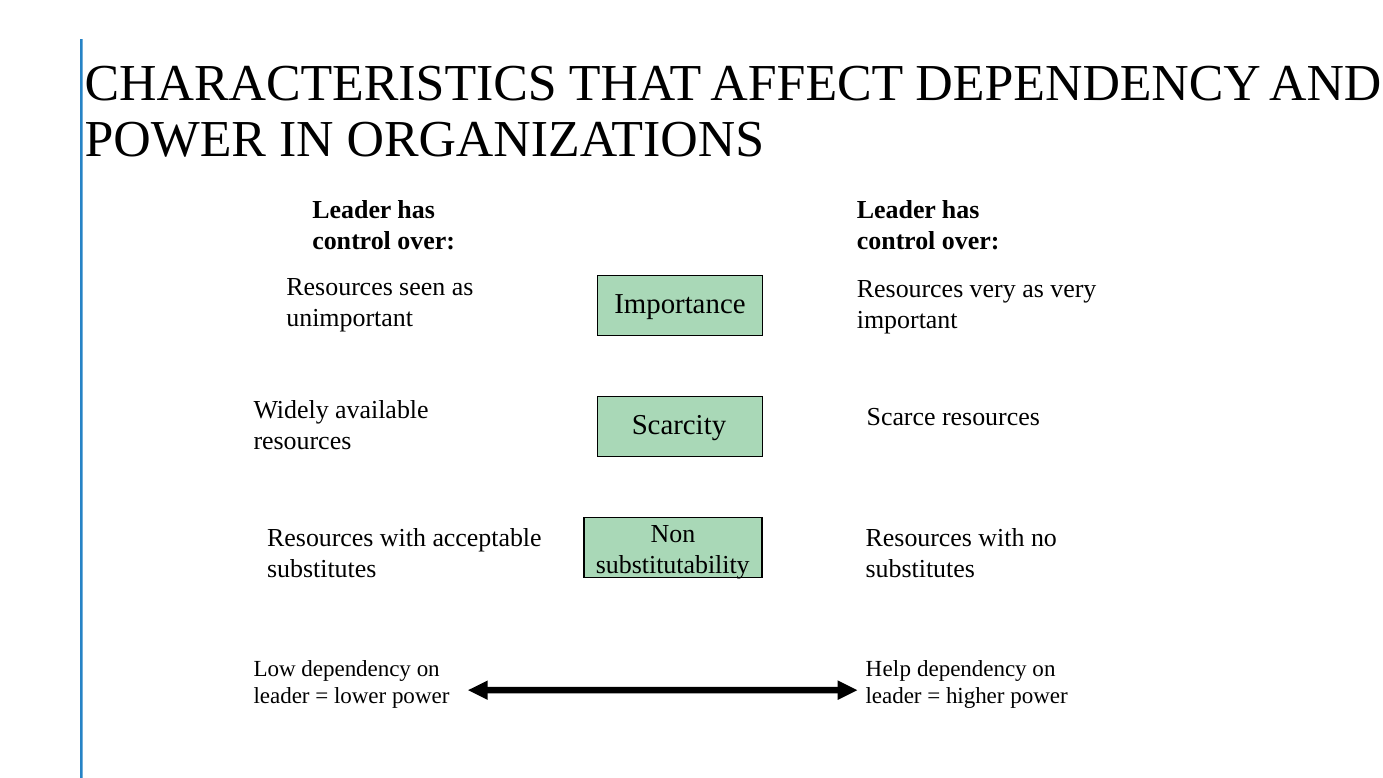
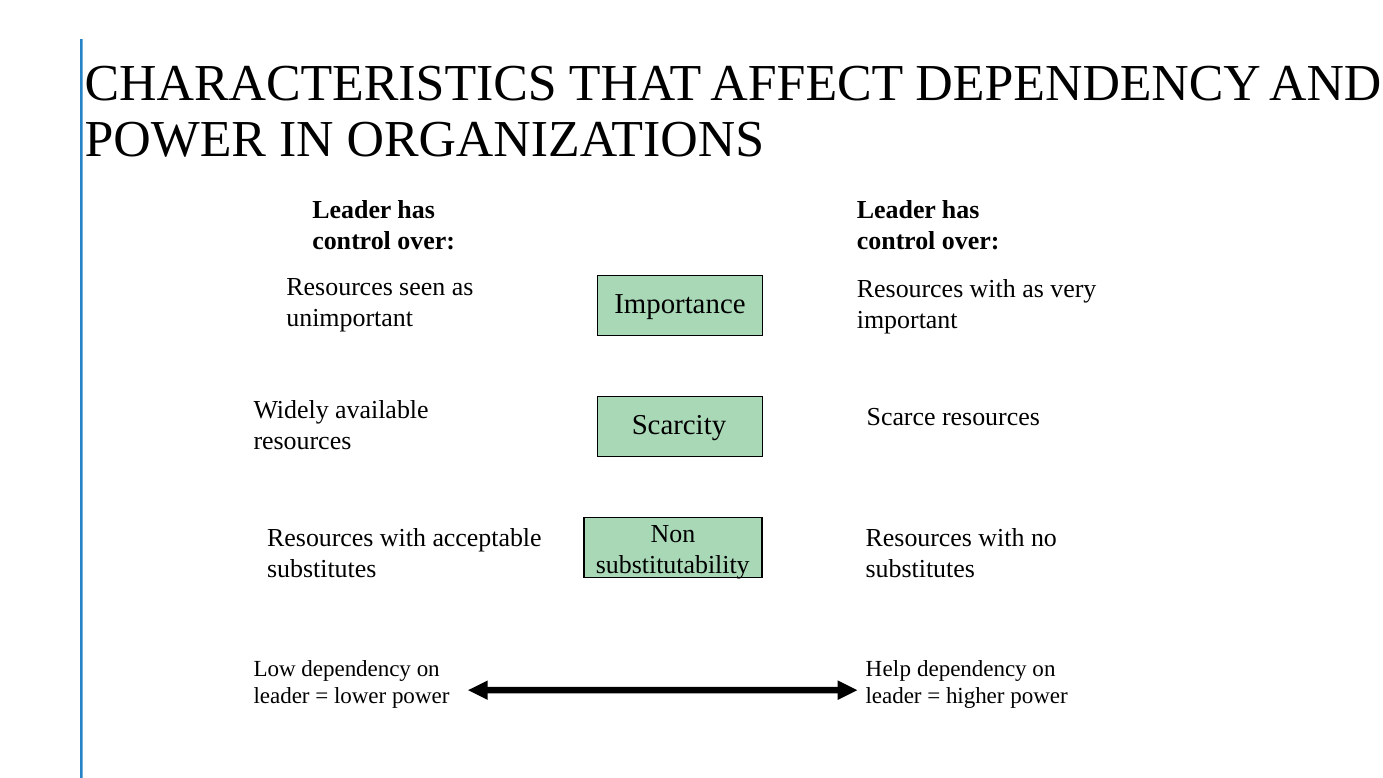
very at (993, 289): very -> with
